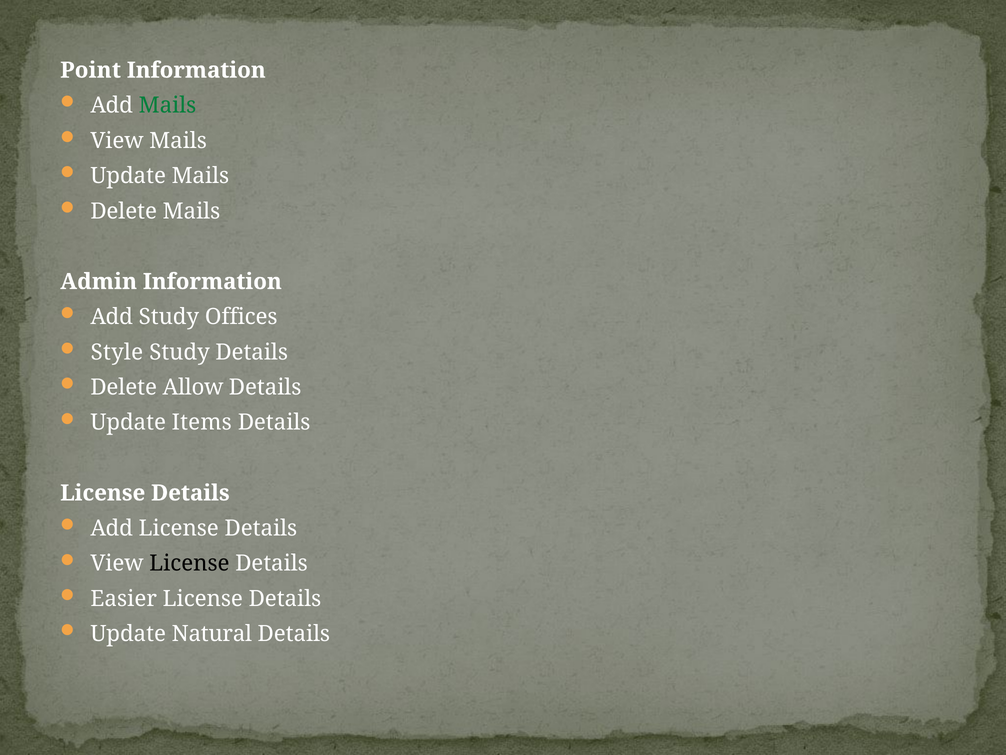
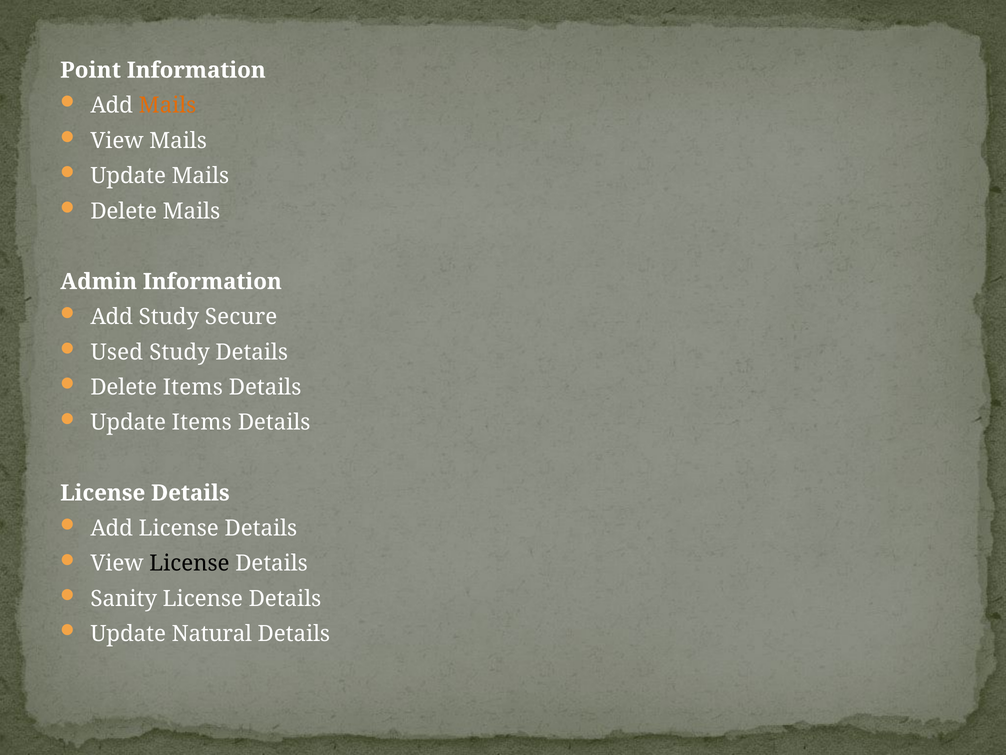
Mails at (167, 105) colour: green -> orange
Offices: Offices -> Secure
Style: Style -> Used
Delete Allow: Allow -> Items
Easier: Easier -> Sanity
